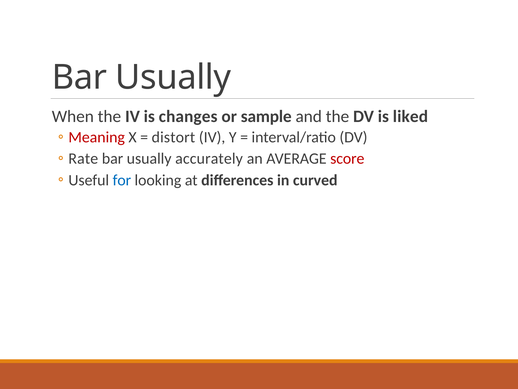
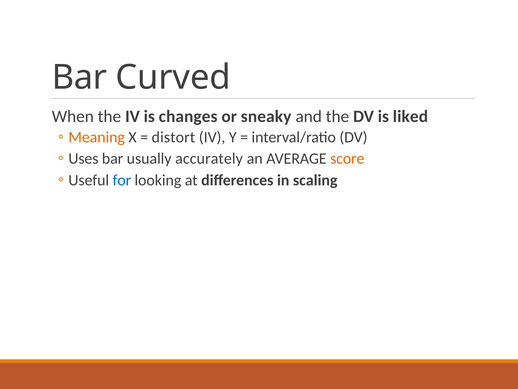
Usually at (173, 77): Usually -> Curved
sample: sample -> sneaky
Meaning colour: red -> orange
Rate: Rate -> Uses
score colour: red -> orange
curved: curved -> scaling
